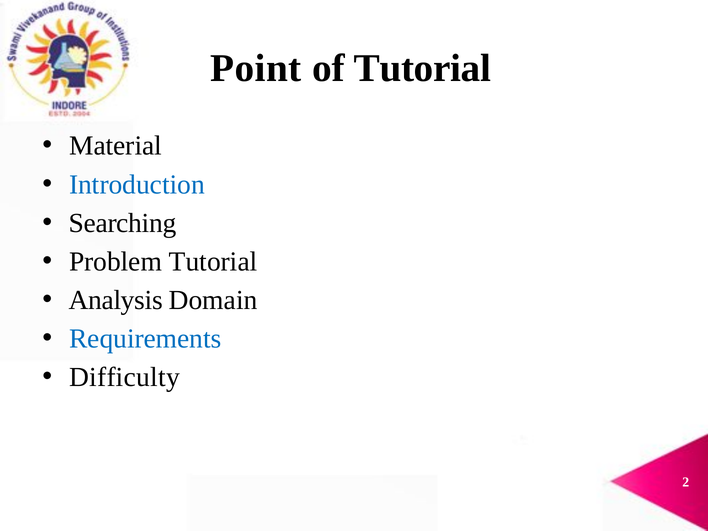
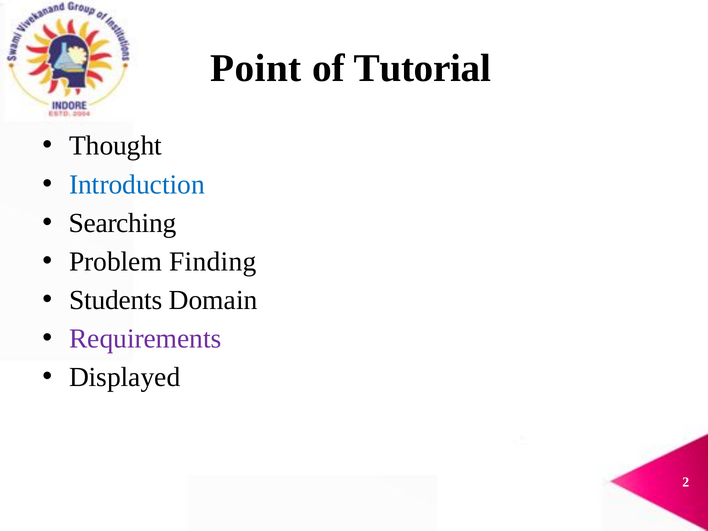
Material: Material -> Thought
Problem Tutorial: Tutorial -> Finding
Analysis: Analysis -> Students
Requirements colour: blue -> purple
Difficulty: Difficulty -> Displayed
